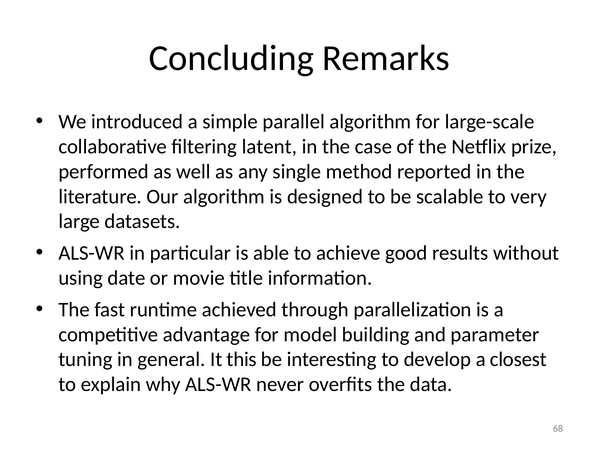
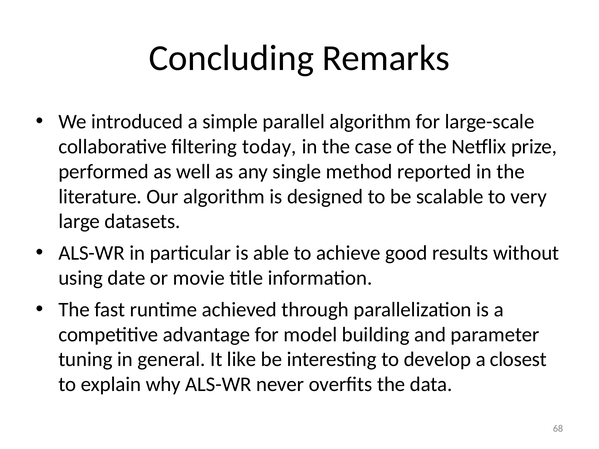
latent: latent -> today
this: this -> like
